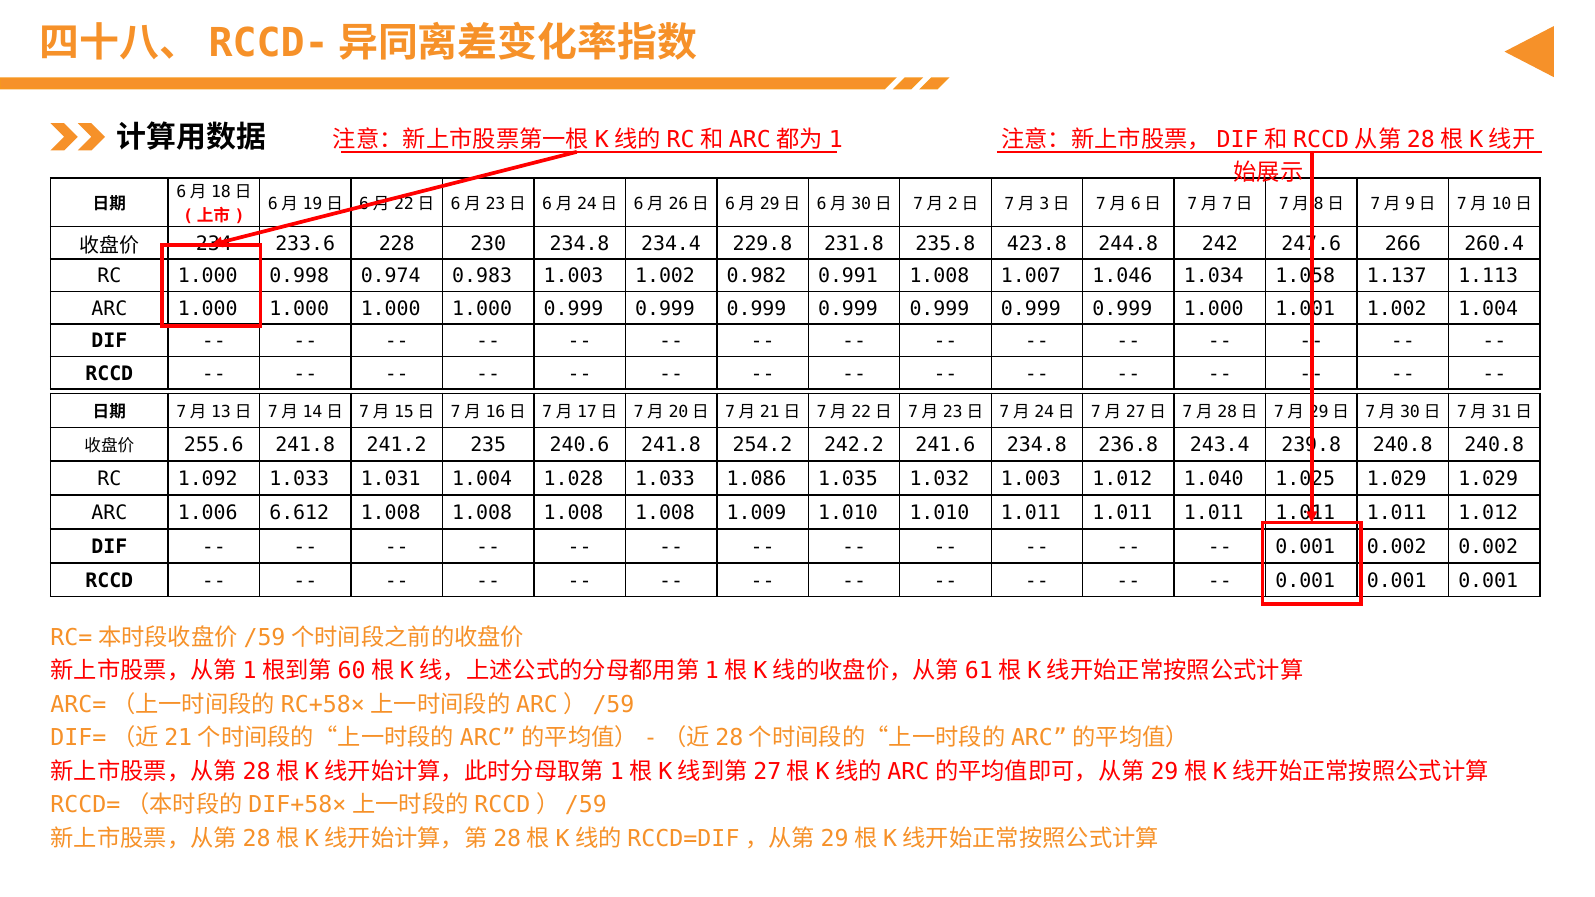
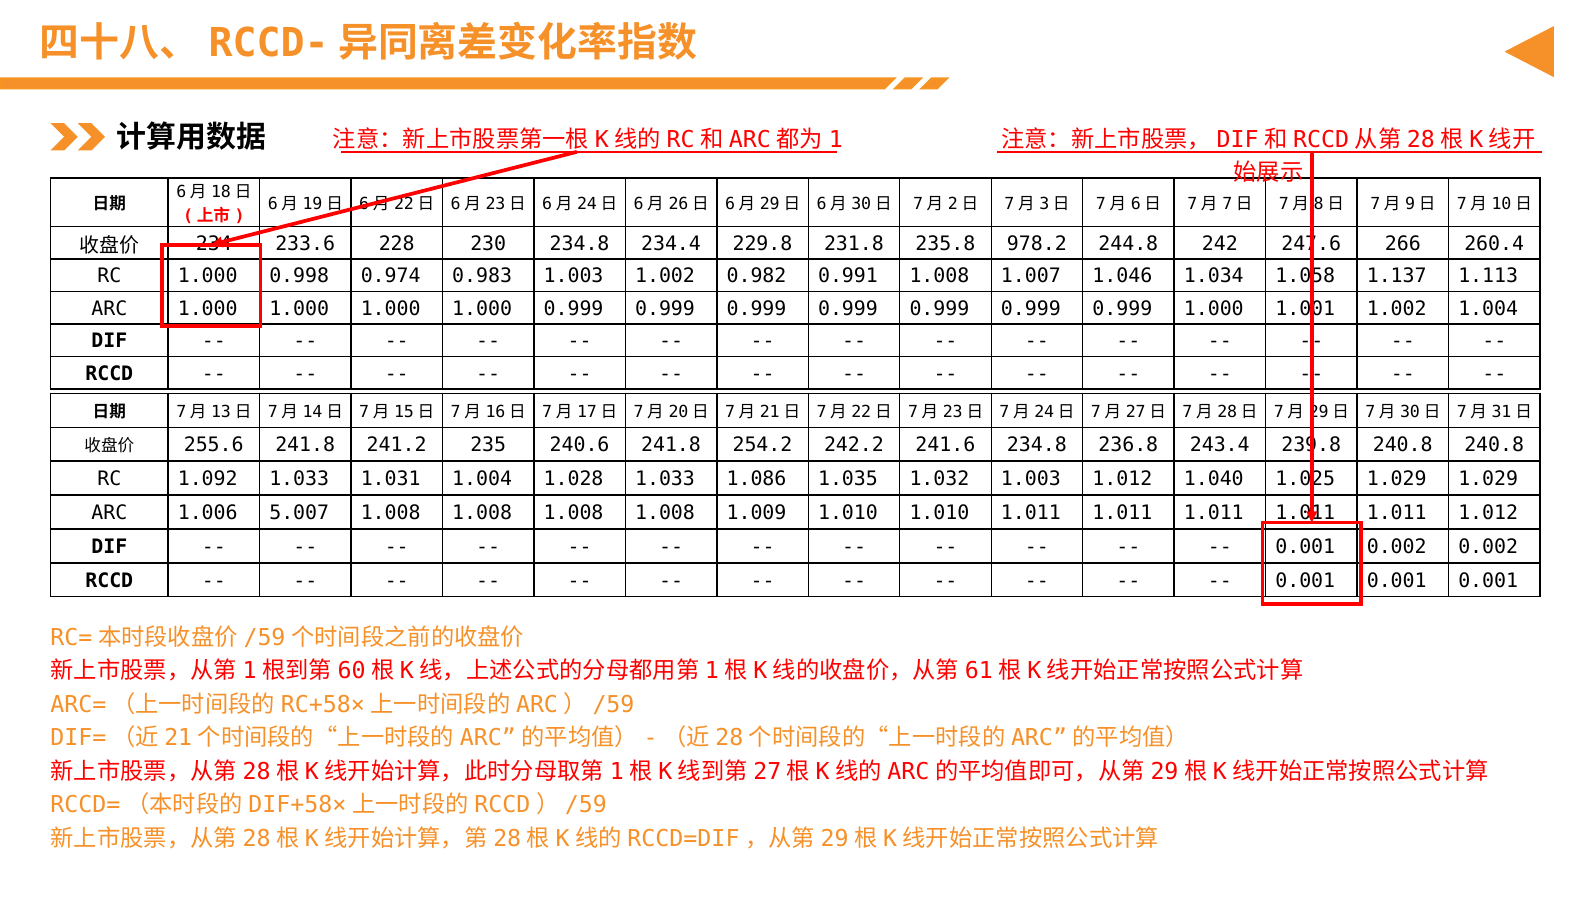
423.8: 423.8 -> 978.2
6.612: 6.612 -> 5.007
